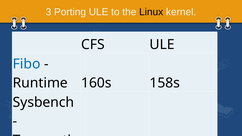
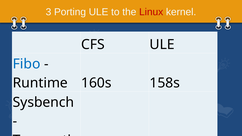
Linux colour: black -> red
